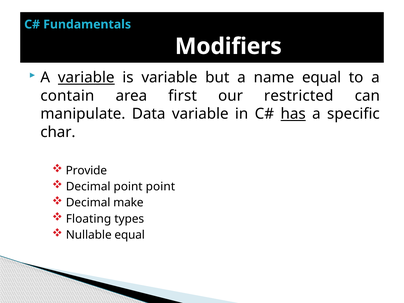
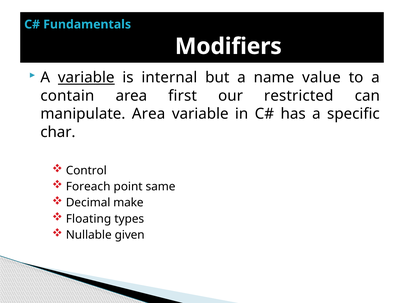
is variable: variable -> internal
name equal: equal -> value
manipulate Data: Data -> Area
has underline: present -> none
Provide: Provide -> Control
Decimal at (88, 187): Decimal -> Foreach
point point: point -> same
Nullable equal: equal -> given
